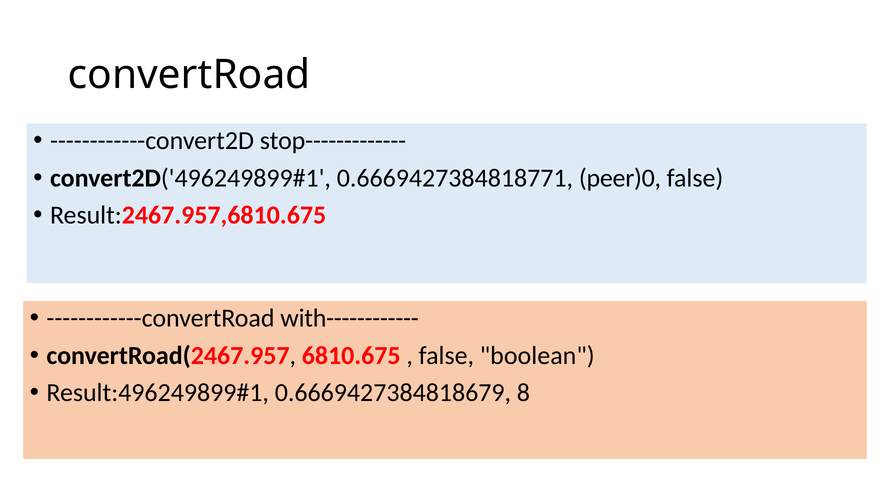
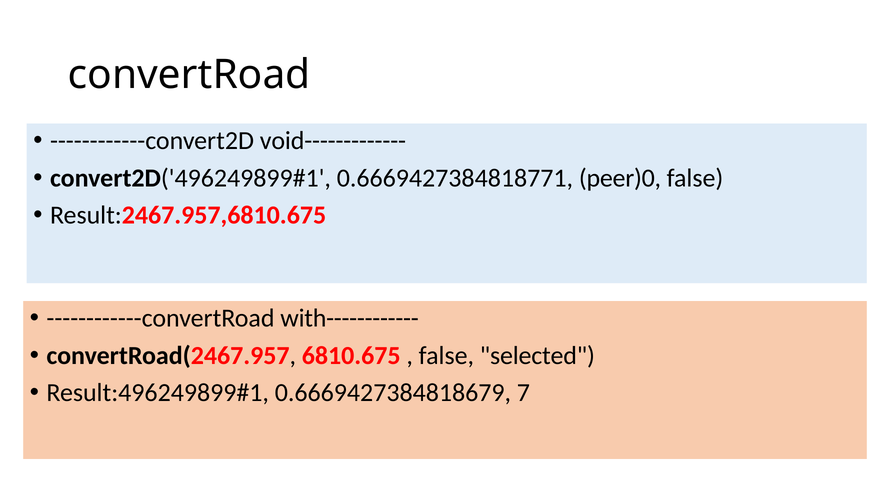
stop-------------: stop------------- -> void-------------
boolean: boolean -> selected
8: 8 -> 7
